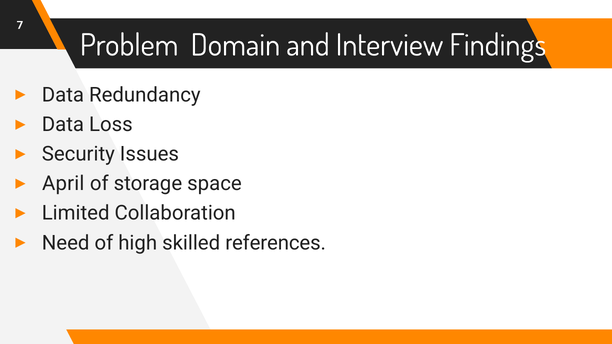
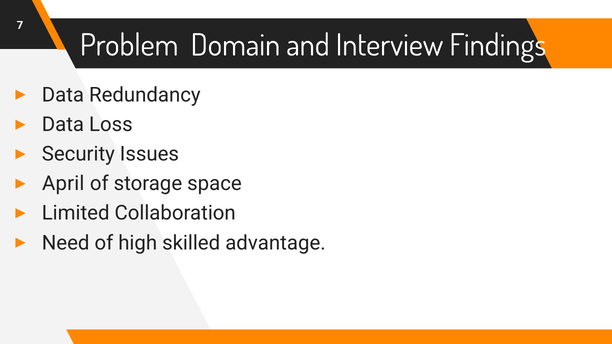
references: references -> advantage
